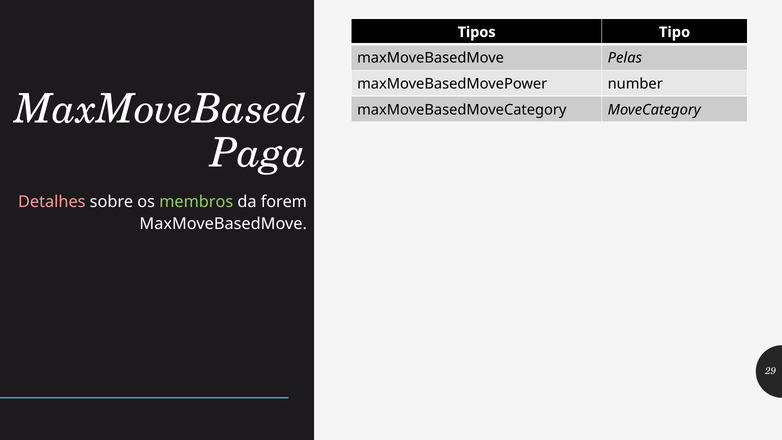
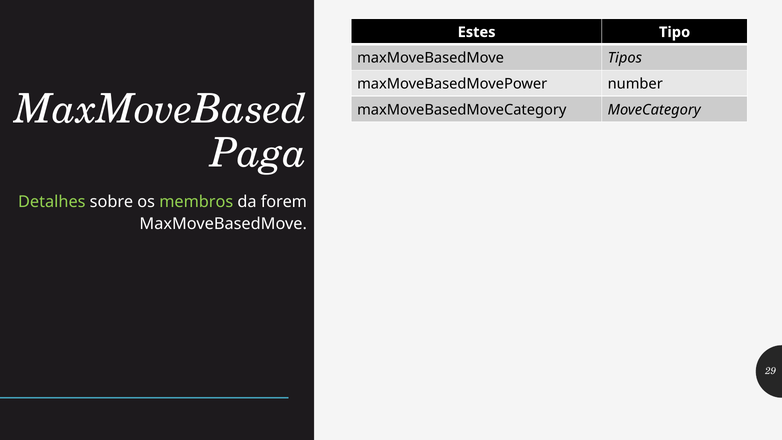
Tipos: Tipos -> Estes
Pelas: Pelas -> Tipos
Detalhes colour: pink -> light green
